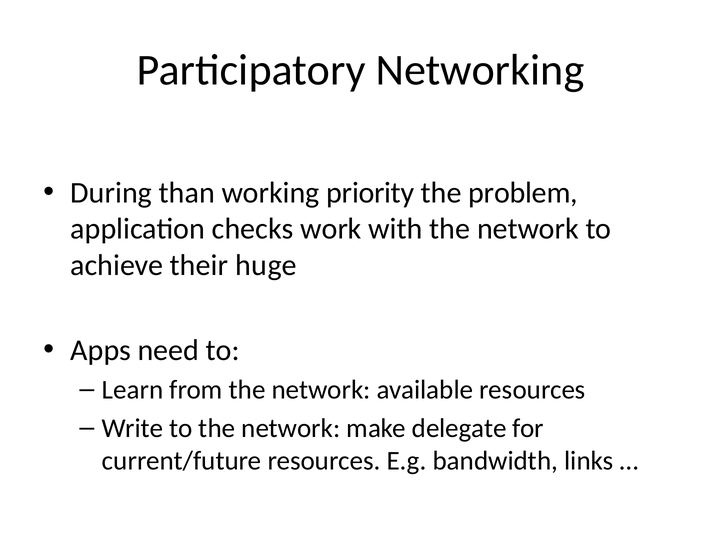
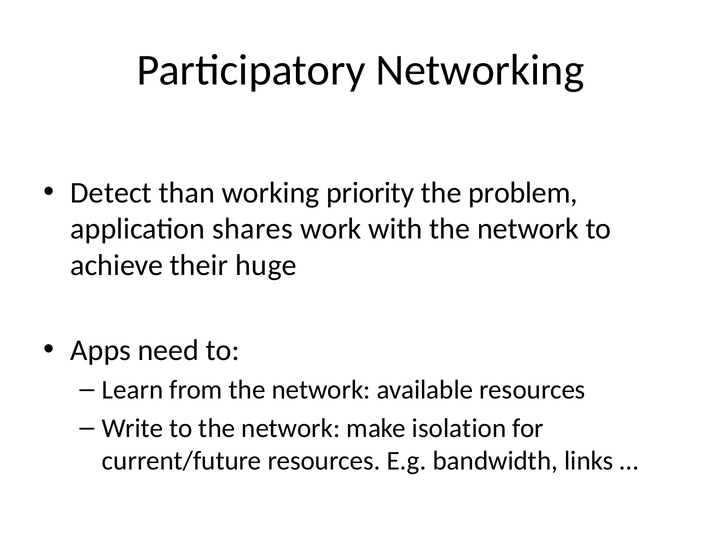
During: During -> Detect
checks: checks -> shares
delegate: delegate -> isolation
